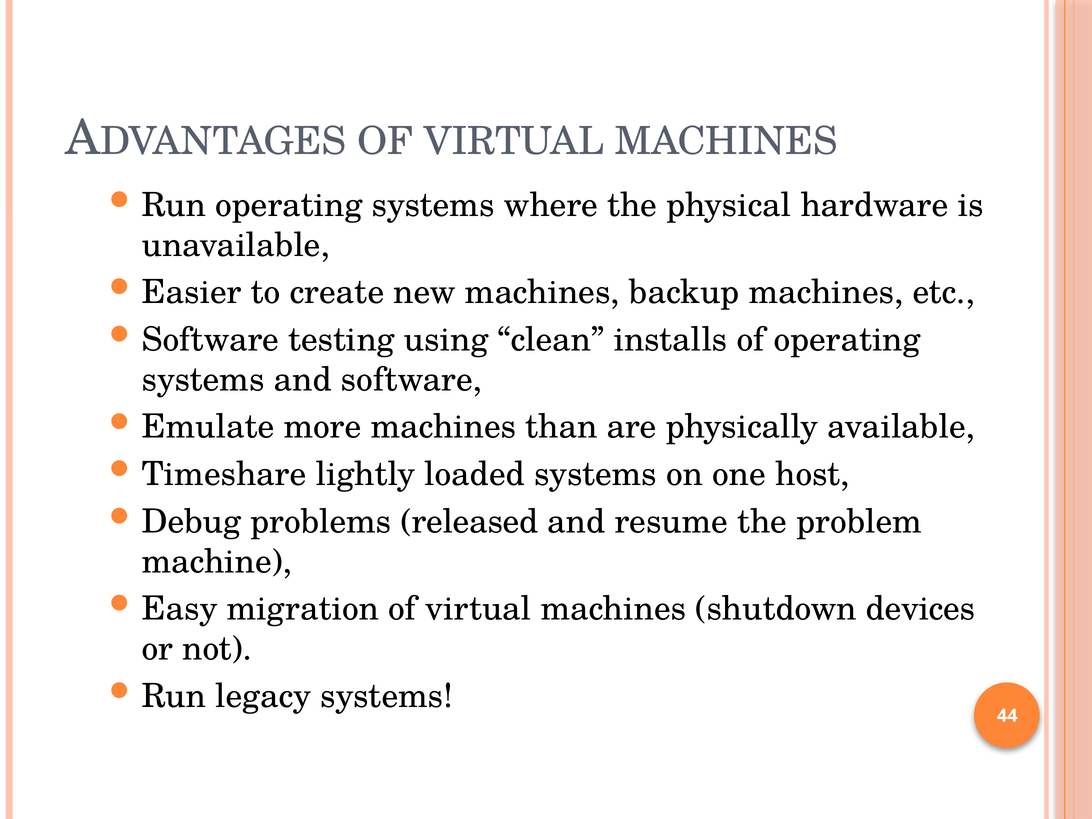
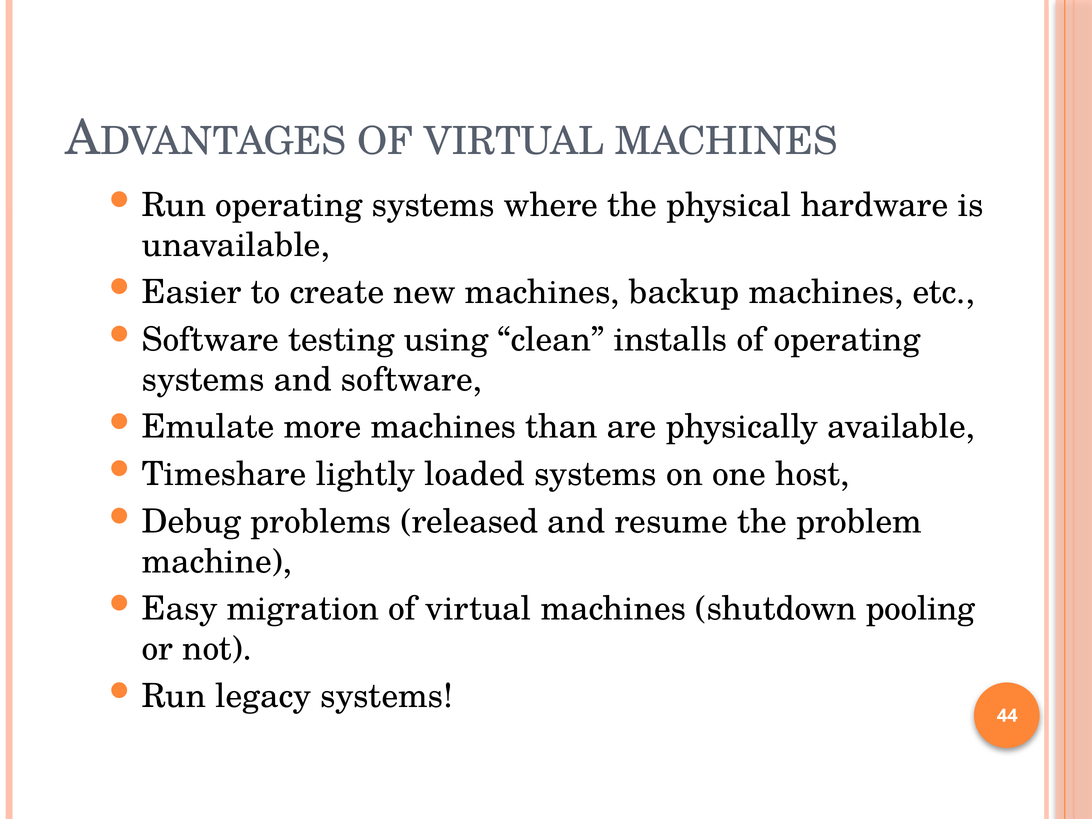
devices: devices -> pooling
